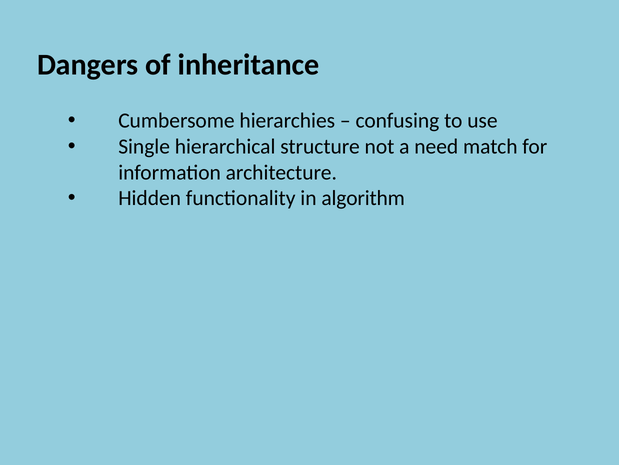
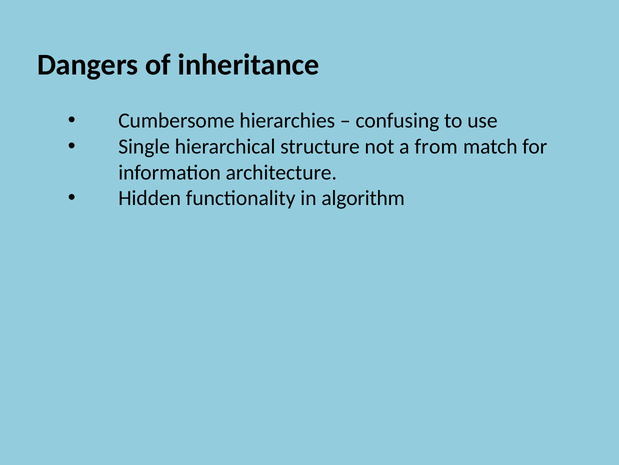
need: need -> from
